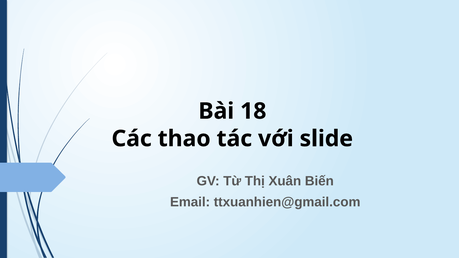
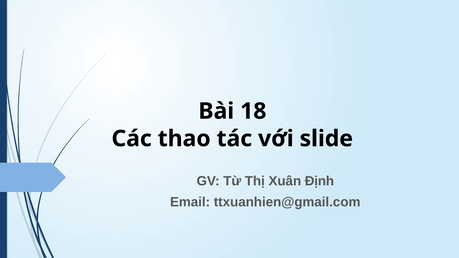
Biến: Biến -> Định
